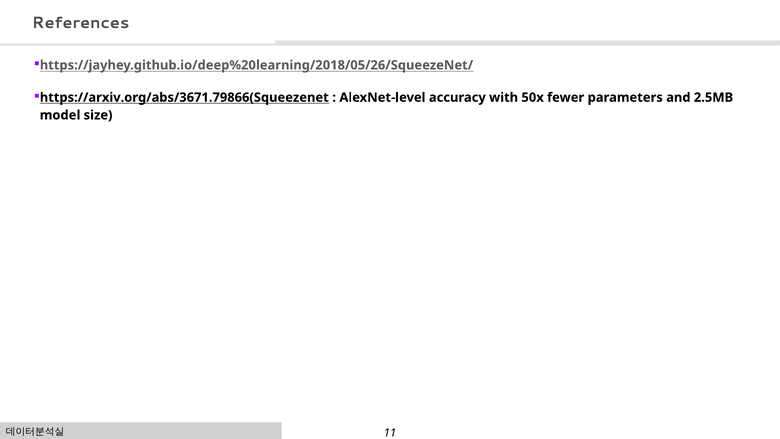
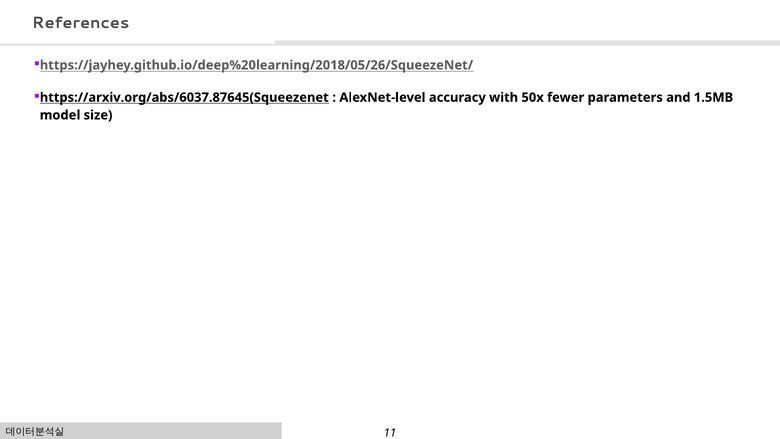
https://arxiv.org/abs/3671.79866(Squeezenet: https://arxiv.org/abs/3671.79866(Squeezenet -> https://arxiv.org/abs/6037.87645(Squeezenet
2.5MB: 2.5MB -> 1.5MB
